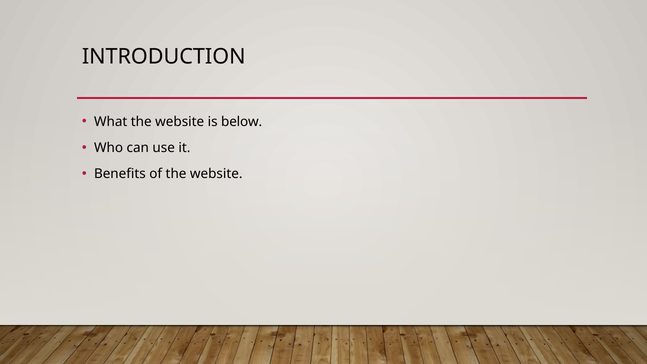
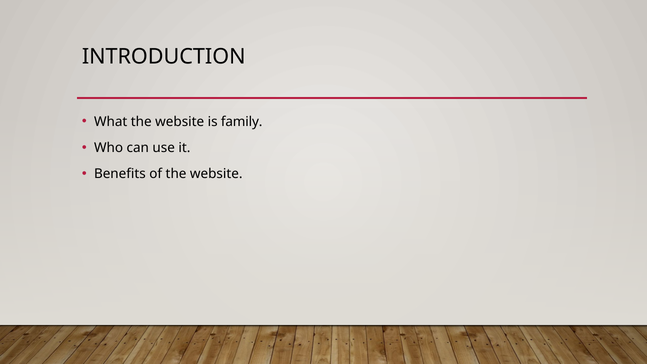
below: below -> family
